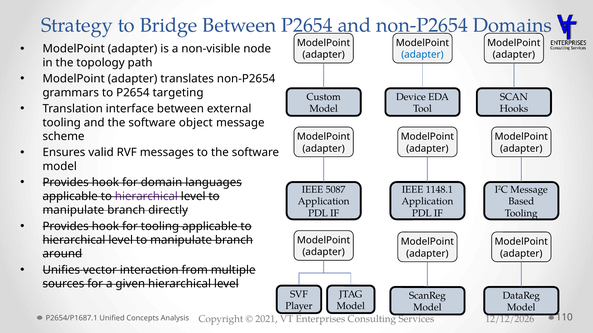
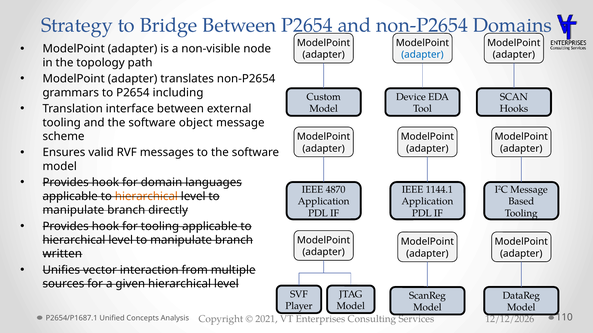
targeting: targeting -> including
5087: 5087 -> 4870
1148.1: 1148.1 -> 1144.1
hierarchical at (146, 197) colour: purple -> orange
around: around -> written
